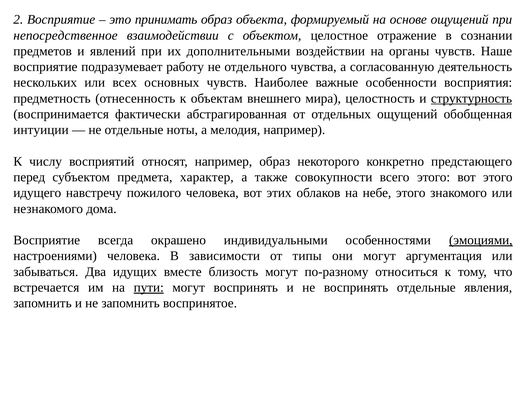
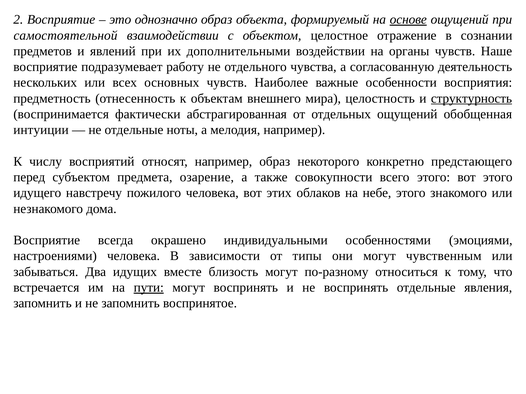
принимать: принимать -> однозначно
основе underline: none -> present
непосредственное: непосредственное -> самостоятельной
характер: характер -> озарение
эмоциями underline: present -> none
аргументация: аргументация -> чувственным
